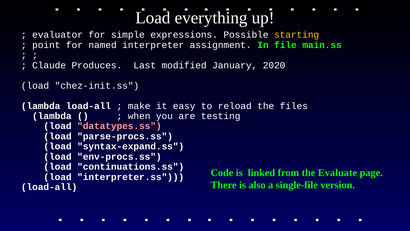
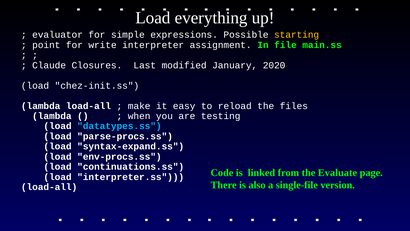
named: named -> write
Produces: Produces -> Closures
datatypes.ss colour: pink -> light blue
